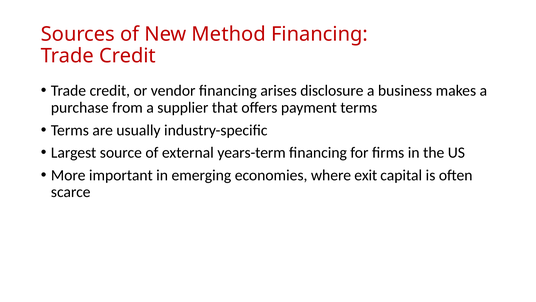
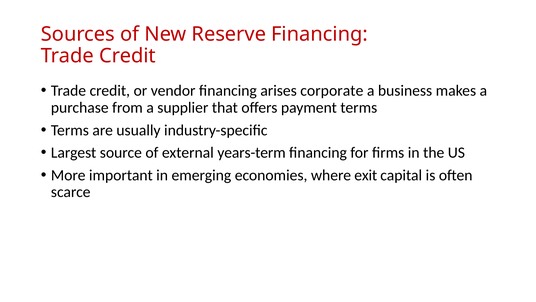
Method: Method -> Reserve
disclosure: disclosure -> corporate
